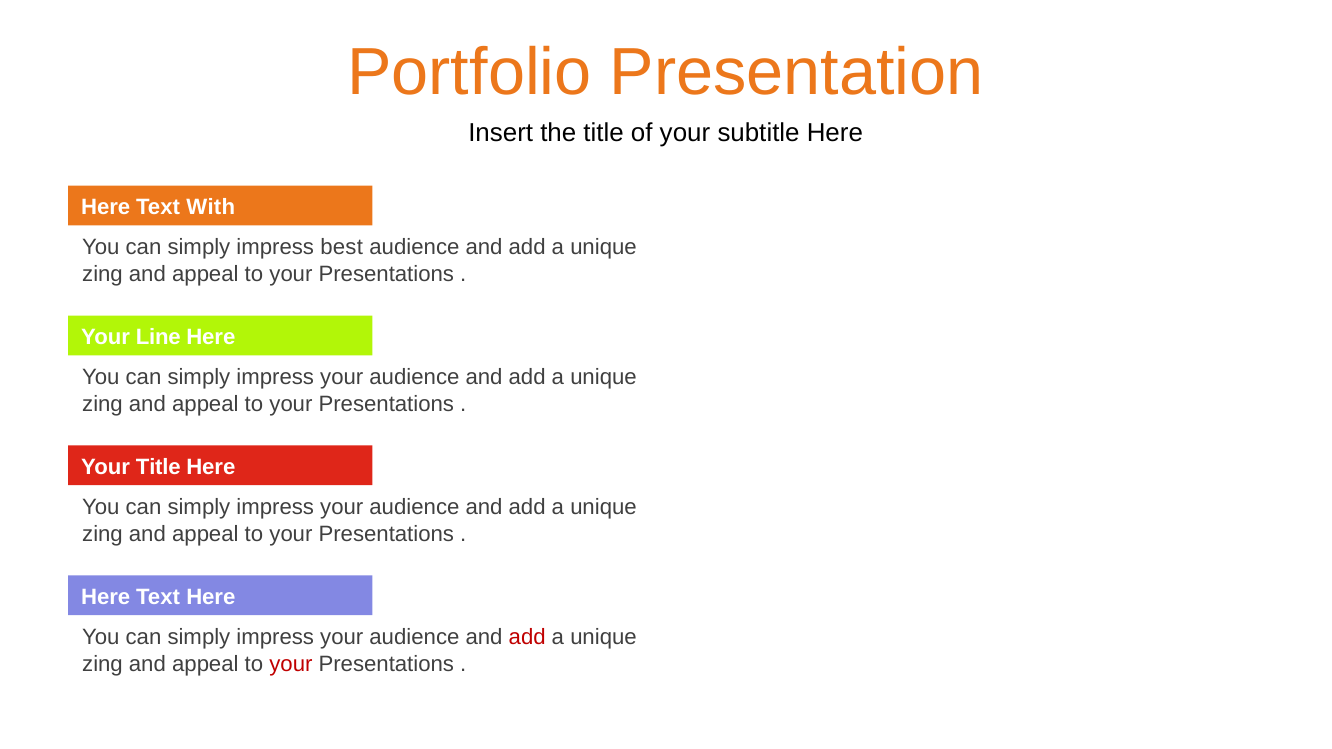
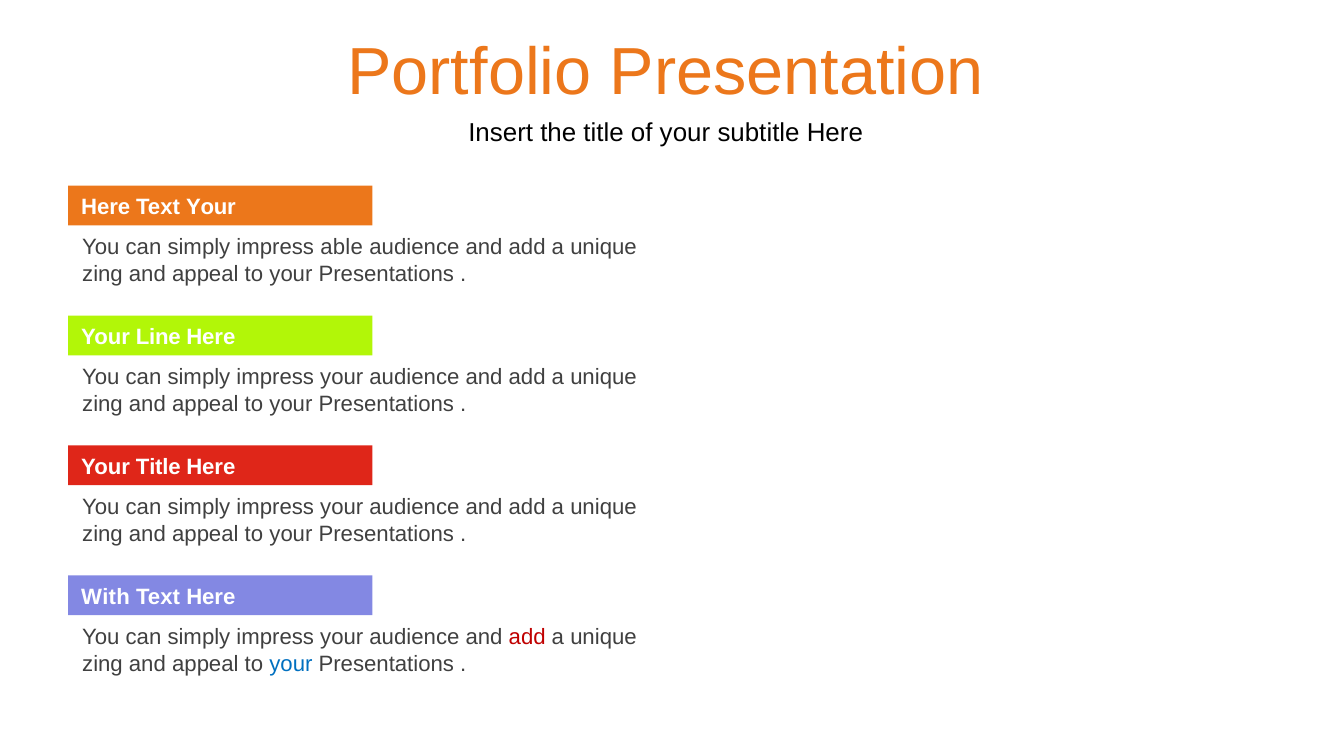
Text With: With -> Your
best: best -> able
Here at (106, 597): Here -> With
your at (291, 664) colour: red -> blue
